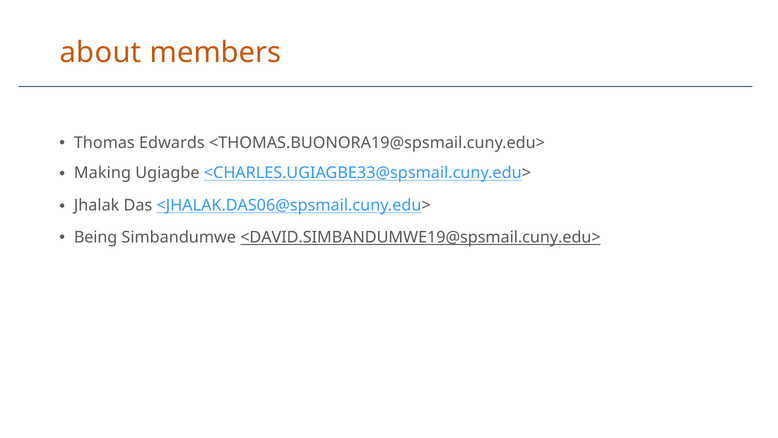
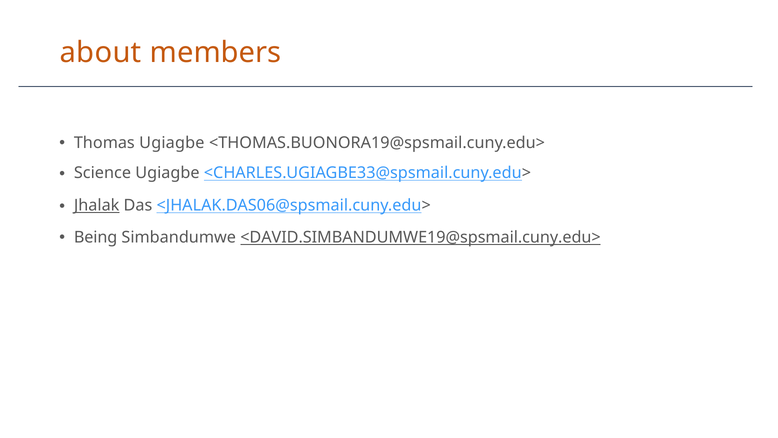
Thomas Edwards: Edwards -> Ugiagbe
Making: Making -> Science
Jhalak underline: none -> present
